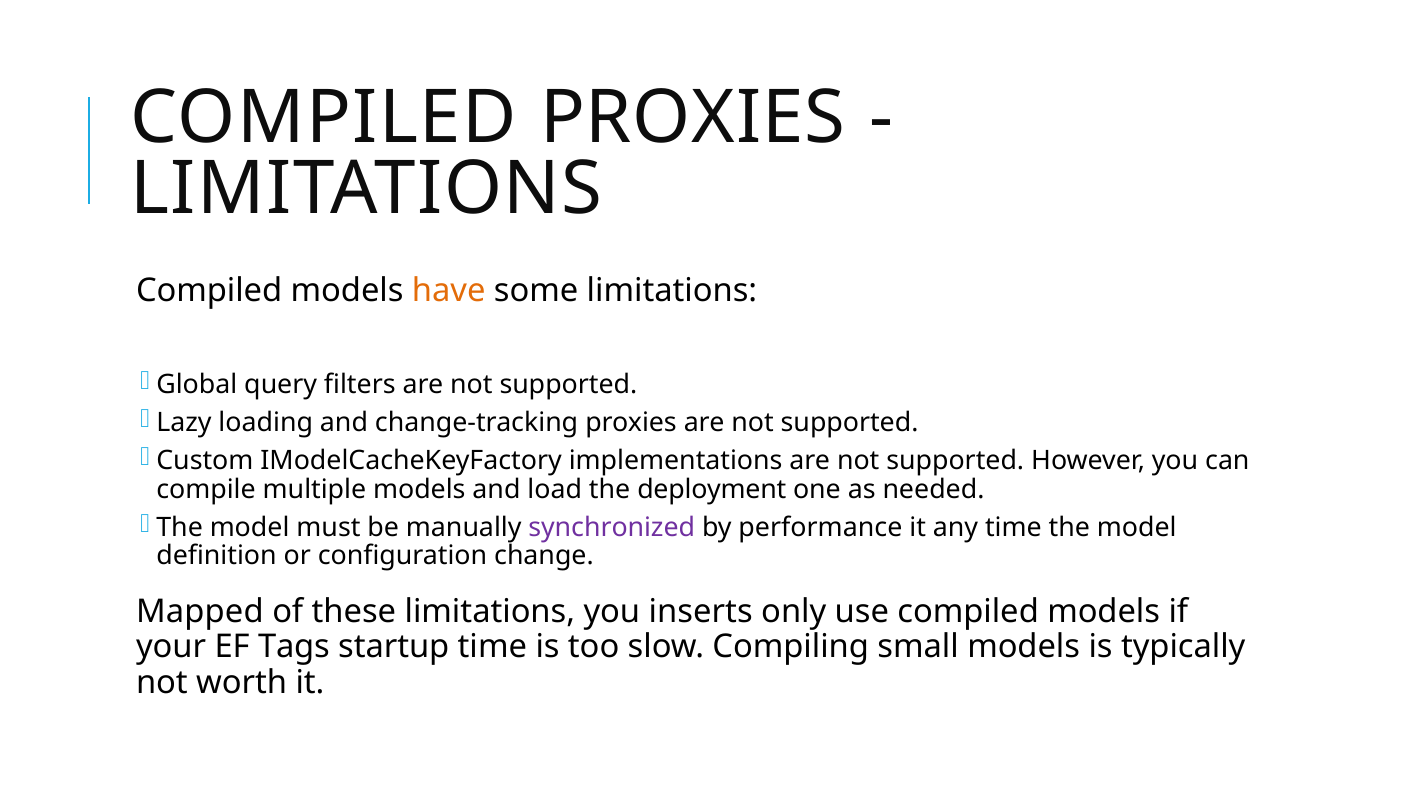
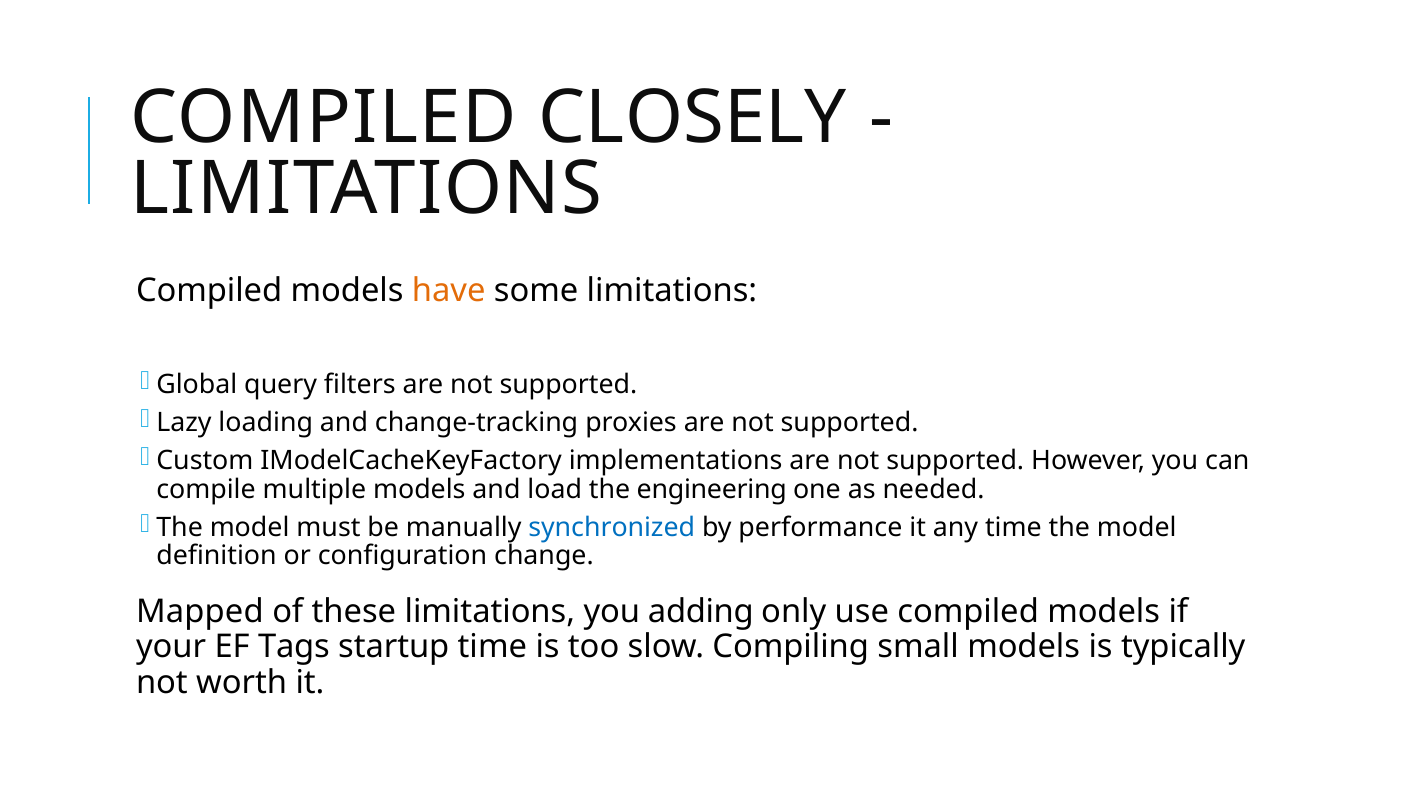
COMPILED PROXIES: PROXIES -> CLOSELY
deployment: deployment -> engineering
synchronized colour: purple -> blue
inserts: inserts -> adding
